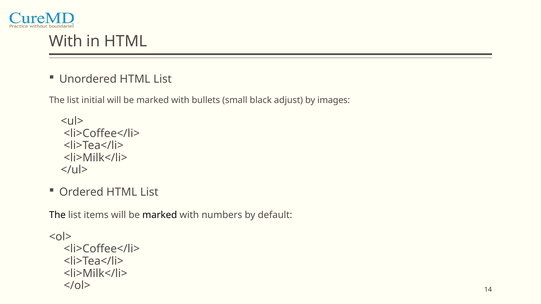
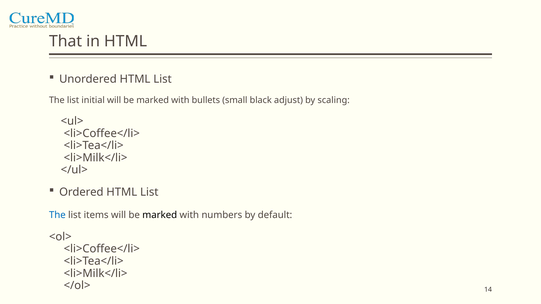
With at (66, 41): With -> That
images: images -> scaling
The at (57, 215) colour: black -> blue
